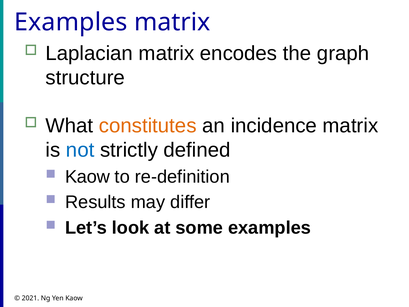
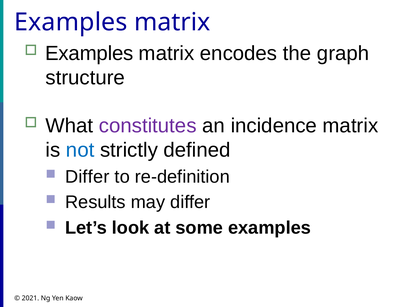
Laplacian at (89, 53): Laplacian -> Examples
constitutes colour: orange -> purple
Kaow at (87, 177): Kaow -> Differ
